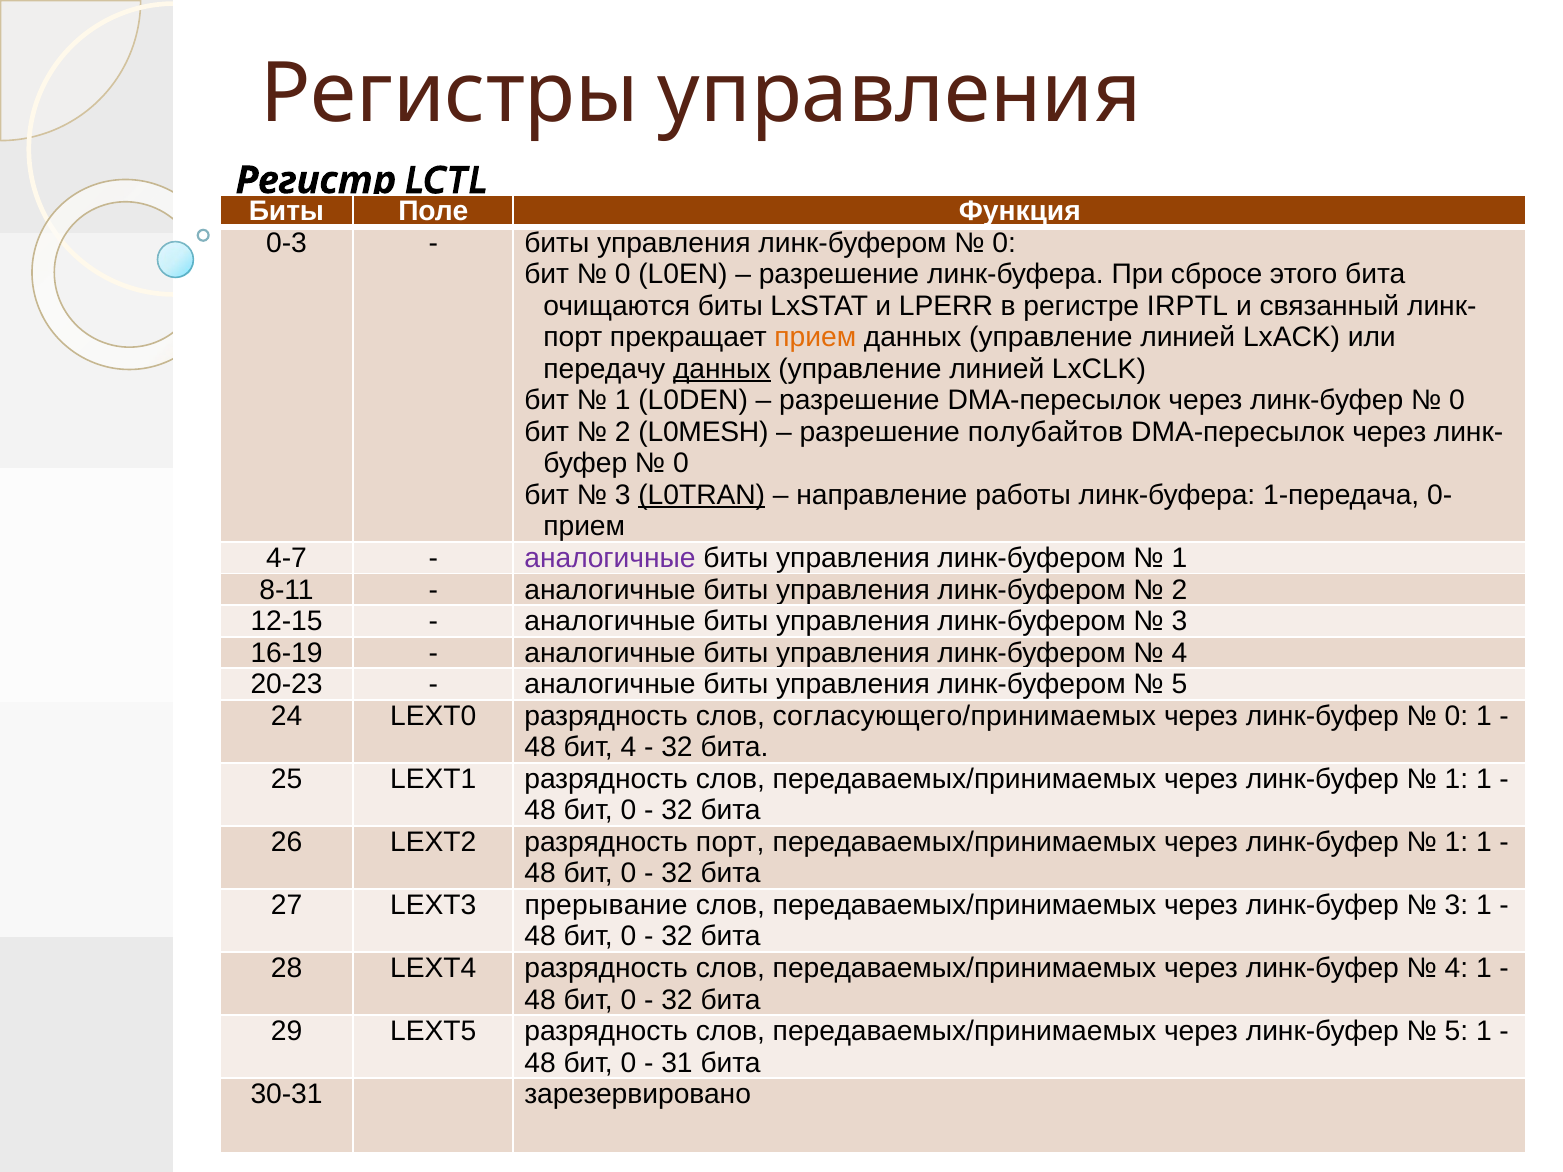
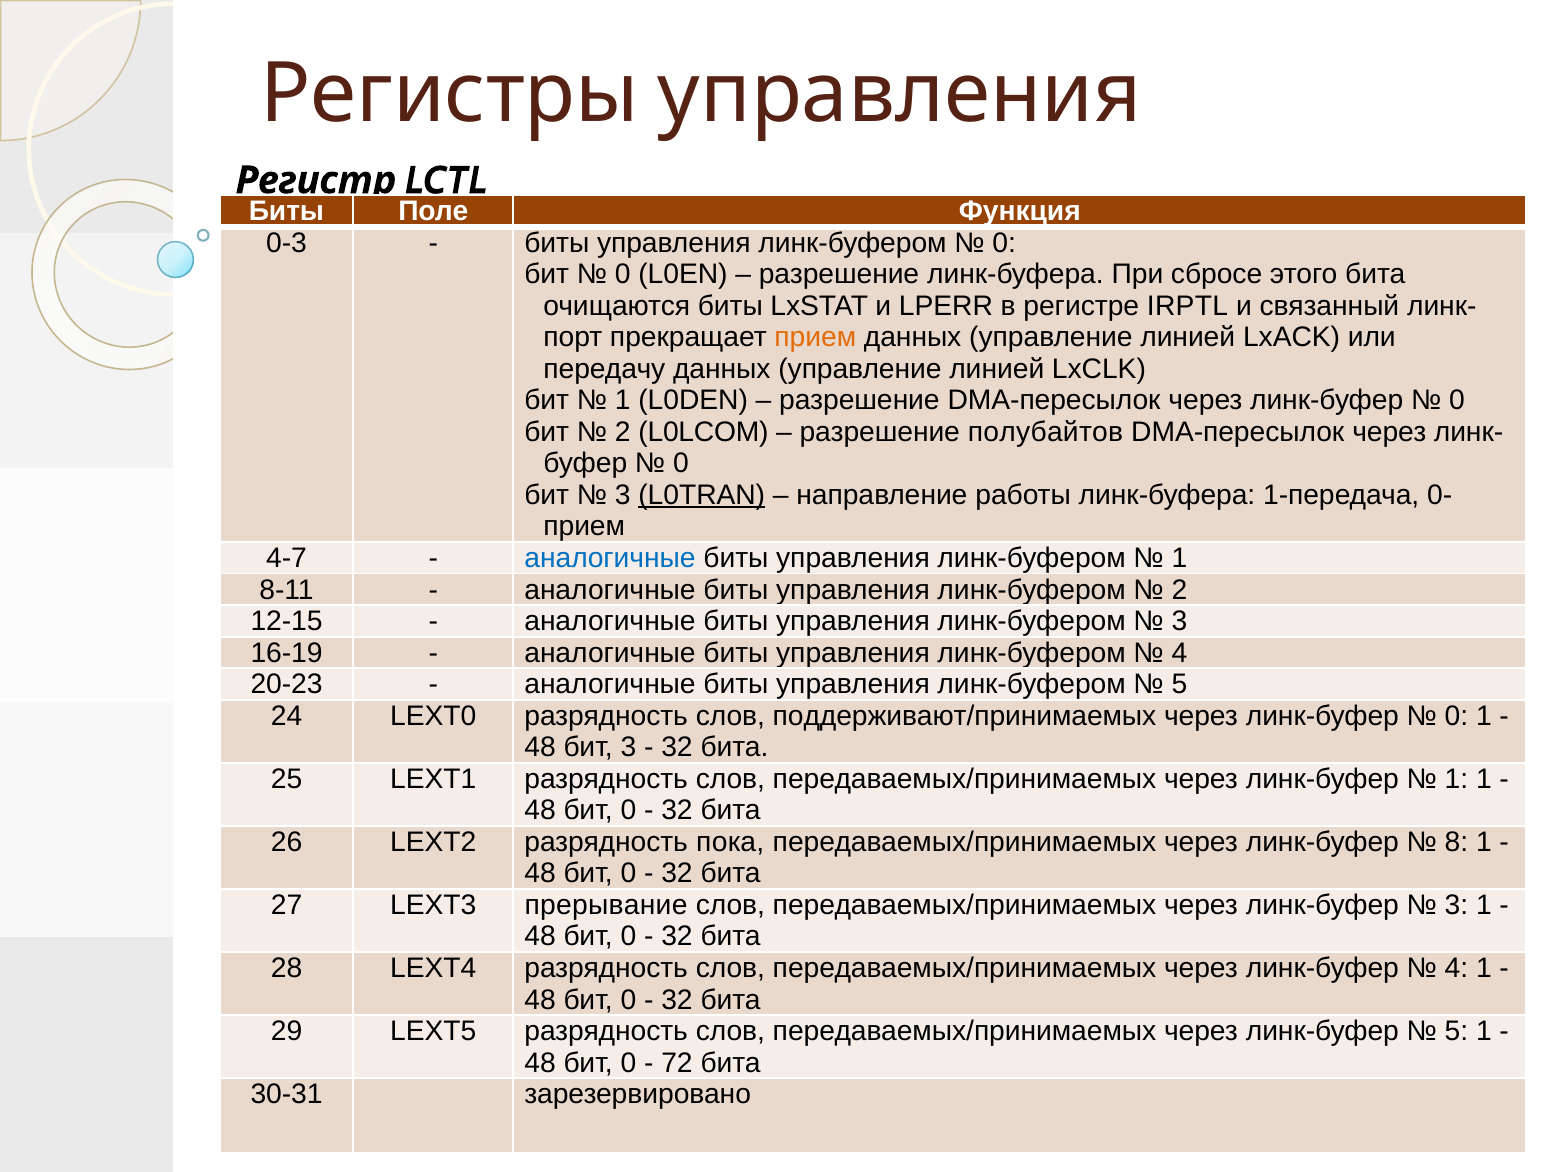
данных at (722, 369) underline: present -> none
L0MESH: L0MESH -> L0LCOM
аналогичные at (610, 558) colour: purple -> blue
согласующего/принимаемых: согласующего/принимаемых -> поддерживают/принимаемых
бит 4: 4 -> 3
разрядность порт: порт -> пока
1 at (1456, 842): 1 -> 8
31: 31 -> 72
